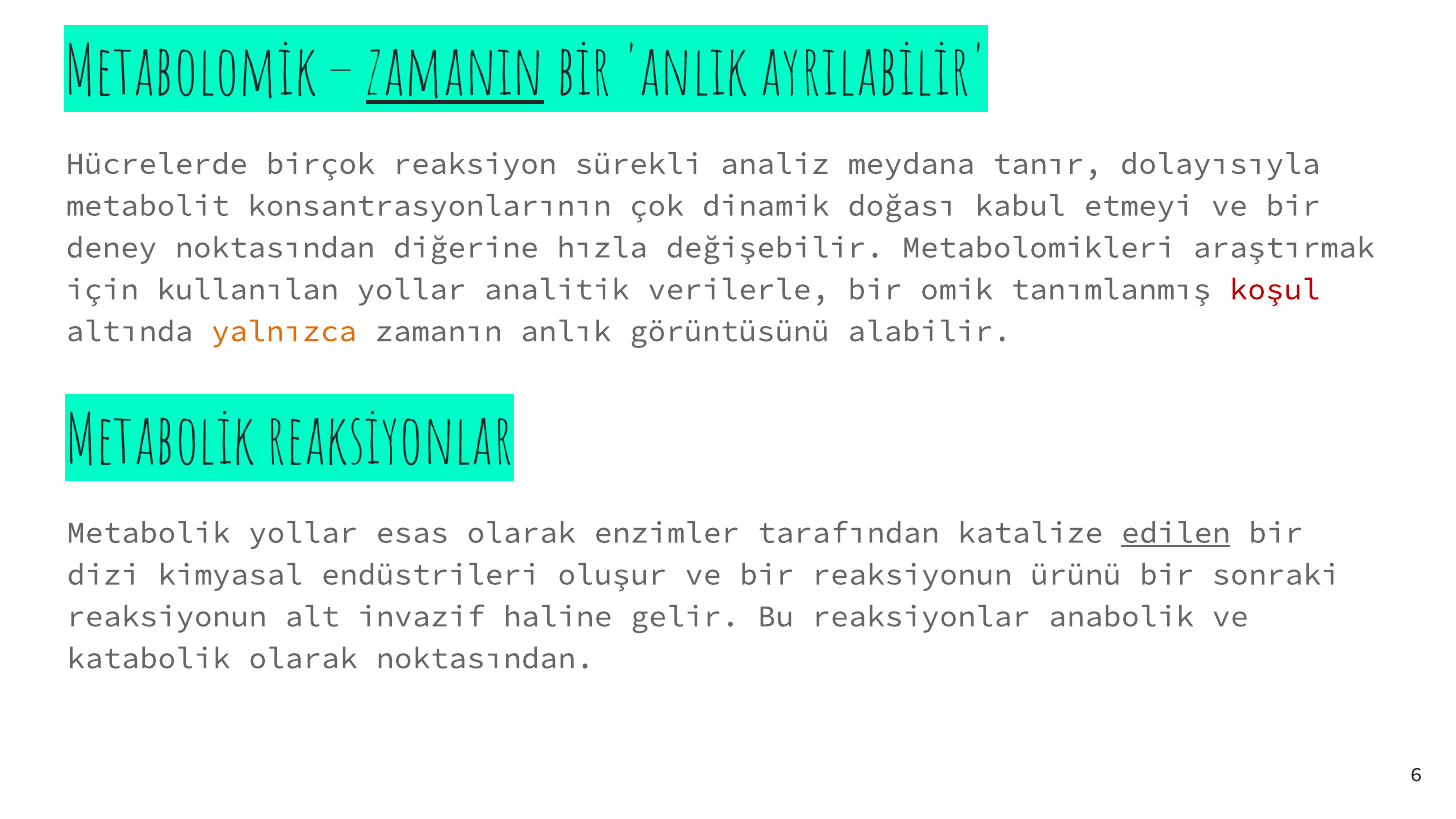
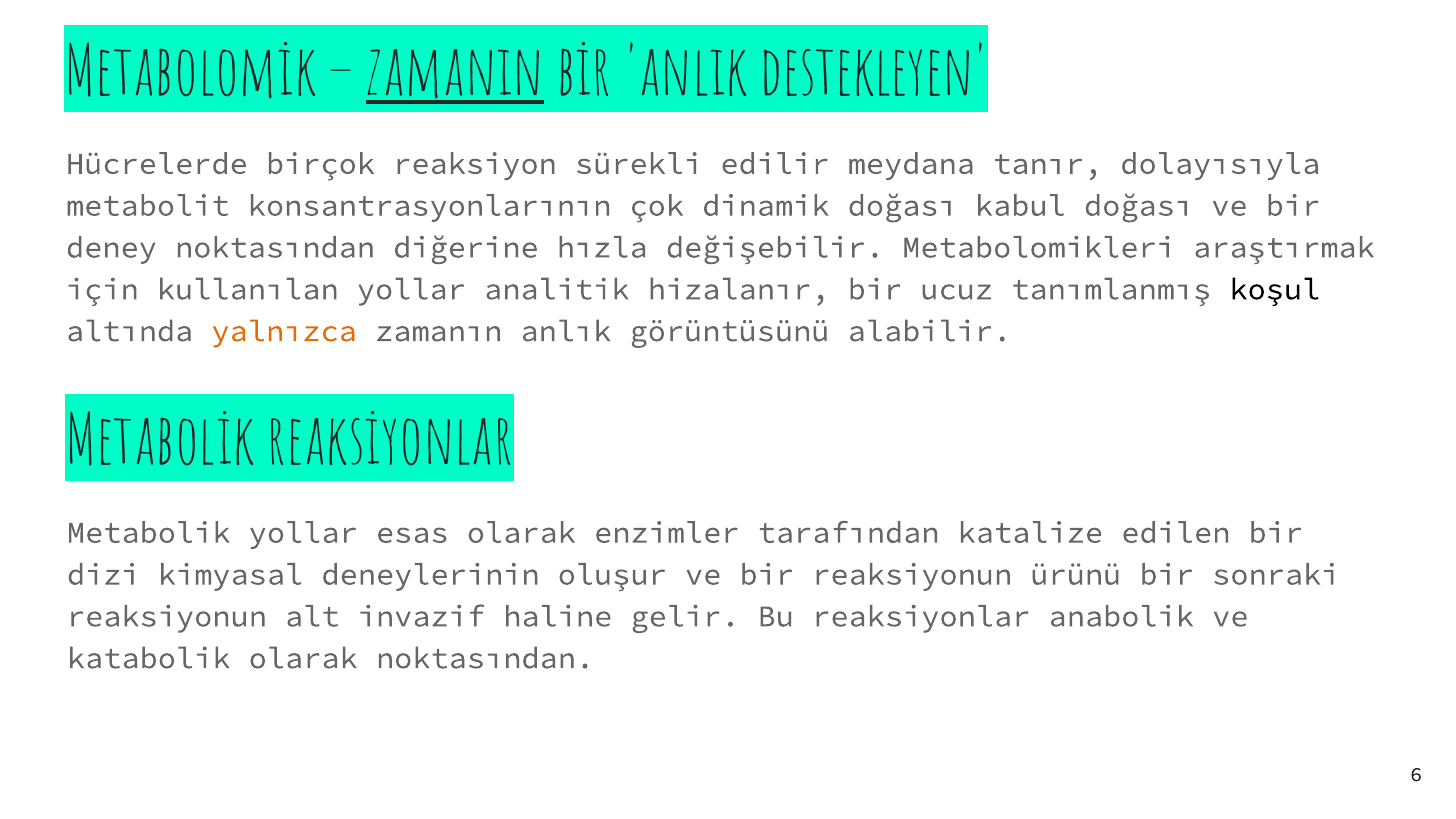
ayrılabilir: ayrılabilir -> destekleyen
analiz: analiz -> edilir
kabul etmeyi: etmeyi -> doğası
verilerle: verilerle -> hizalanır
omik: omik -> ucuz
koşul colour: red -> black
edilen underline: present -> none
endüstrileri: endüstrileri -> deneylerinin
